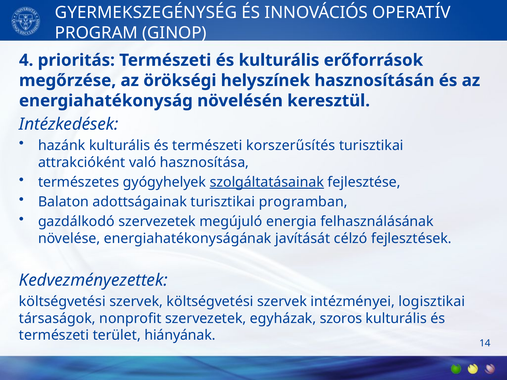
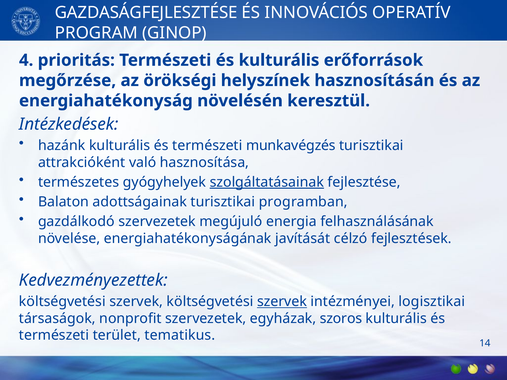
GYERMEKSZEGÉNYSÉG: GYERMEKSZEGÉNYSÉG -> GAZDASÁGFEJLESZTÉSE
korszerűsítés: korszerűsítés -> munkavégzés
szervek at (282, 302) underline: none -> present
hiányának: hiányának -> tematikus
